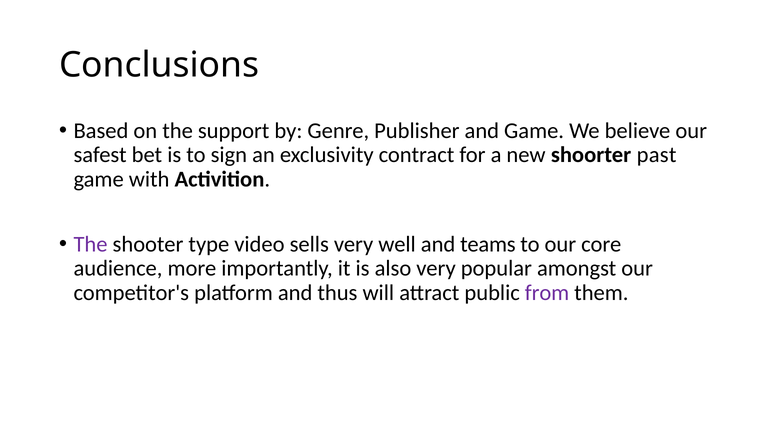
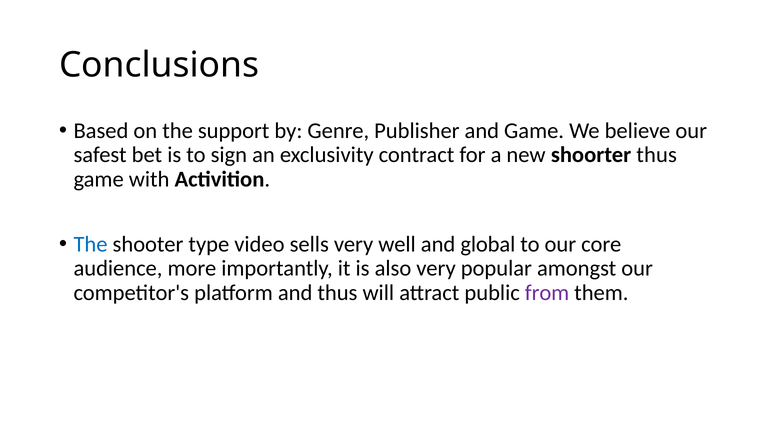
shoorter past: past -> thus
The at (91, 244) colour: purple -> blue
teams: teams -> global
